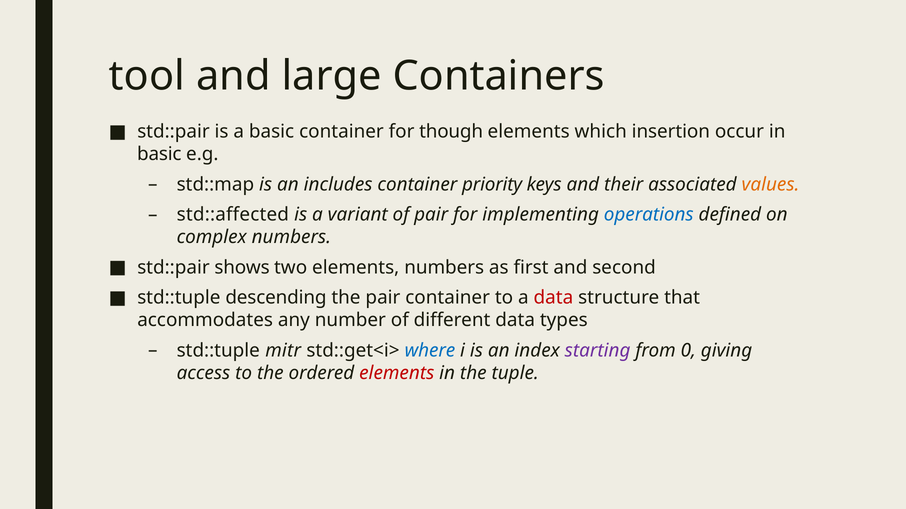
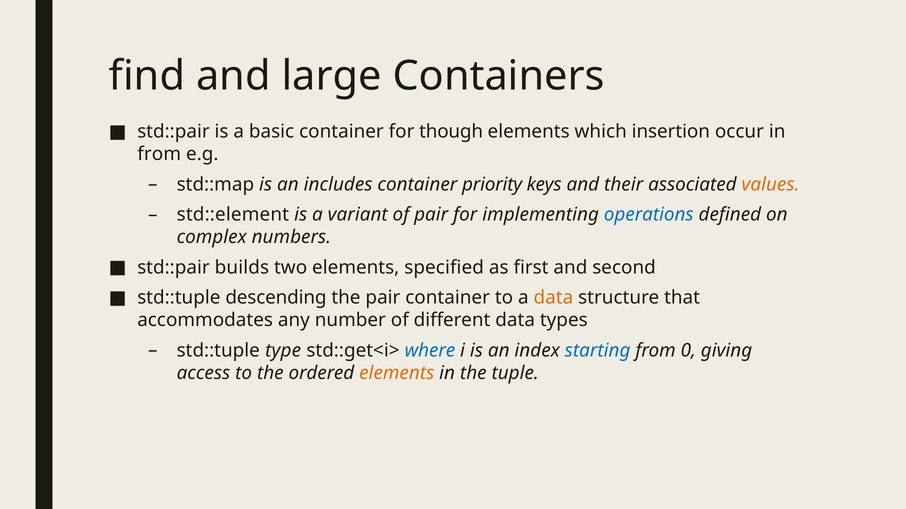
tool: tool -> find
basic at (159, 154): basic -> from
std::affected: std::affected -> std::element
shows: shows -> builds
elements numbers: numbers -> specified
data at (553, 298) colour: red -> orange
mitr: mitr -> type
starting colour: purple -> blue
elements at (397, 374) colour: red -> orange
